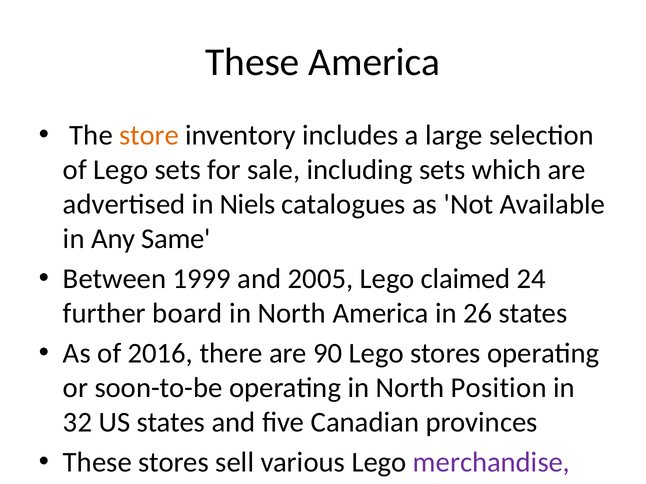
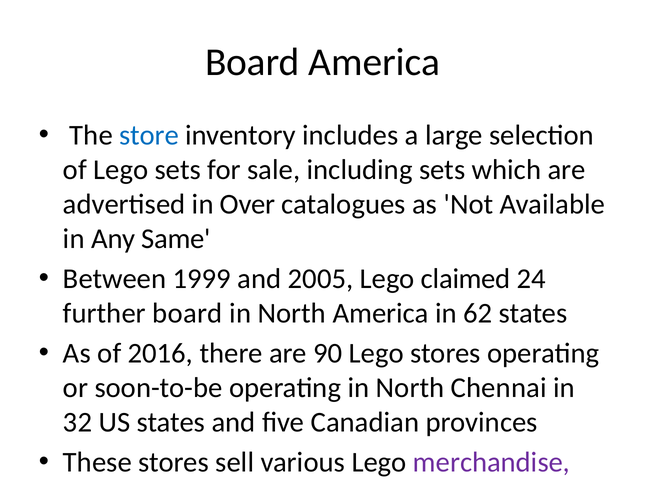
These at (252, 63): These -> Board
store colour: orange -> blue
Niels: Niels -> Over
26: 26 -> 62
Position: Position -> Chennai
